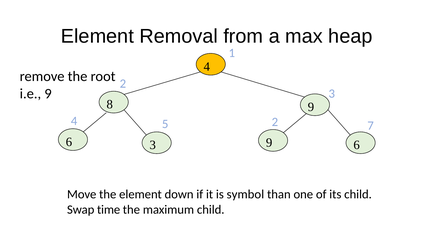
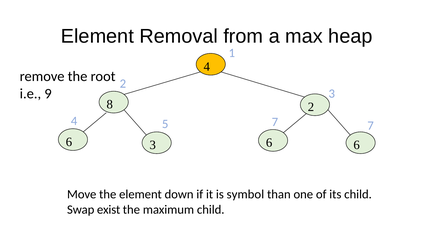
8 9: 9 -> 2
5 2: 2 -> 7
3 9: 9 -> 6
time: time -> exist
